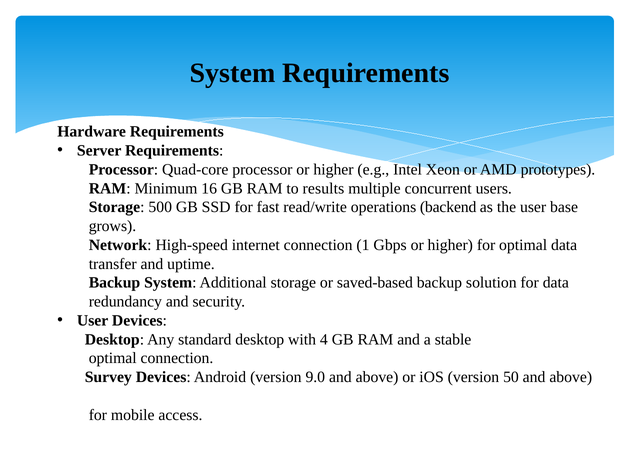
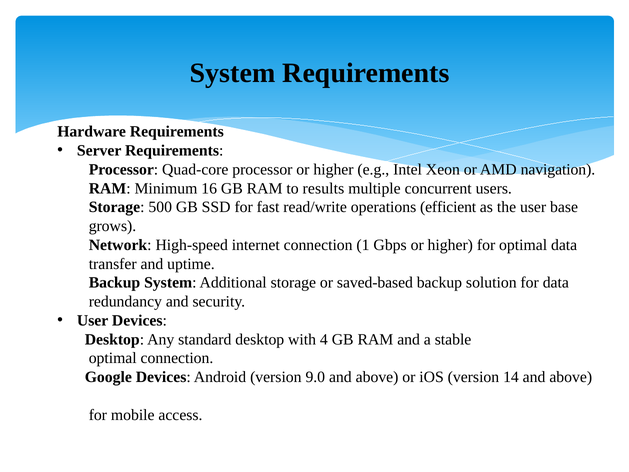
prototypes: prototypes -> navigation
backend: backend -> efficient
Survey: Survey -> Google
50: 50 -> 14
